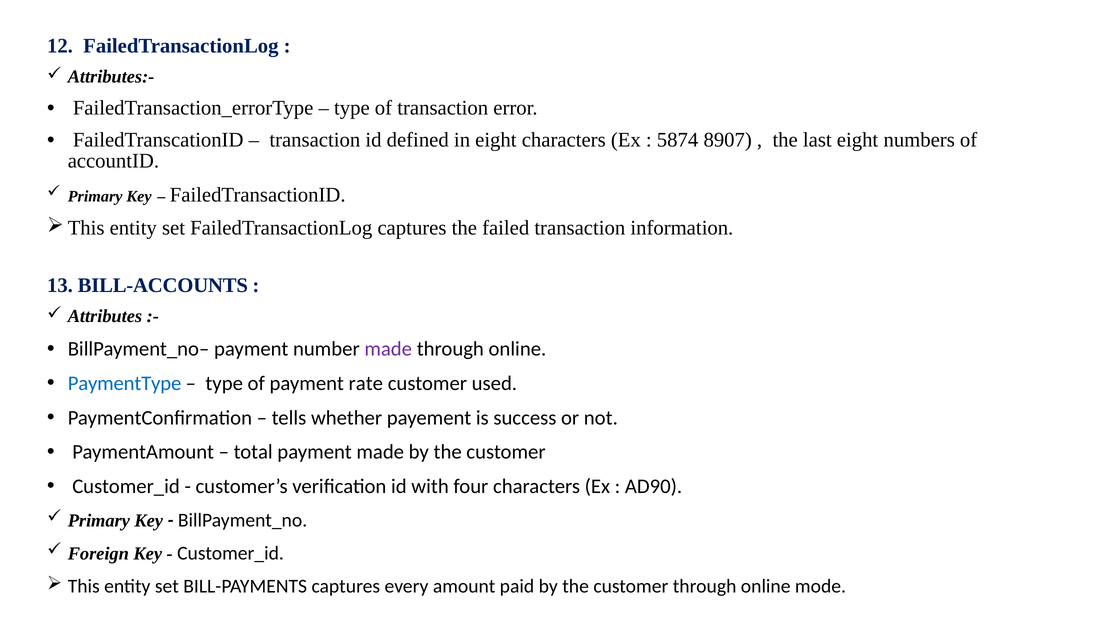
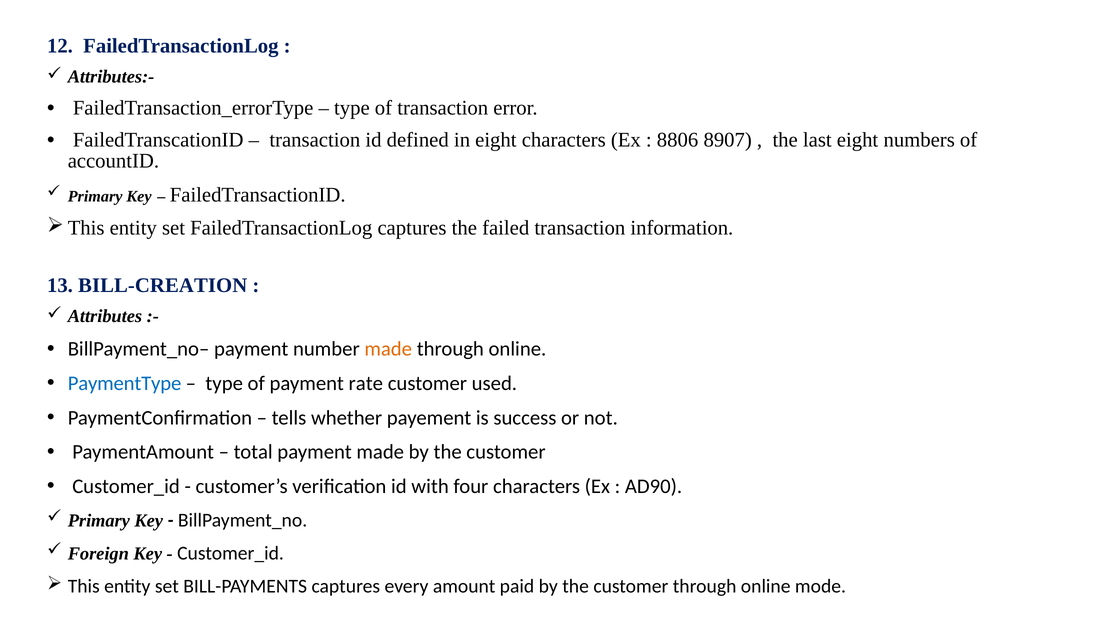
5874: 5874 -> 8806
BILL-ACCOUNTS: BILL-ACCOUNTS -> BILL-CREATION
made at (388, 349) colour: purple -> orange
